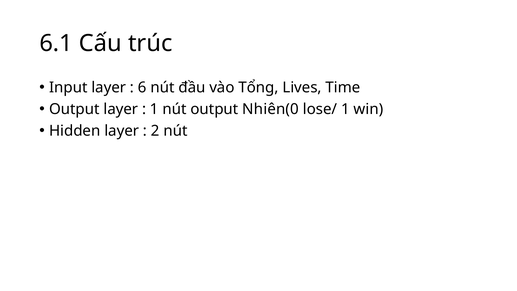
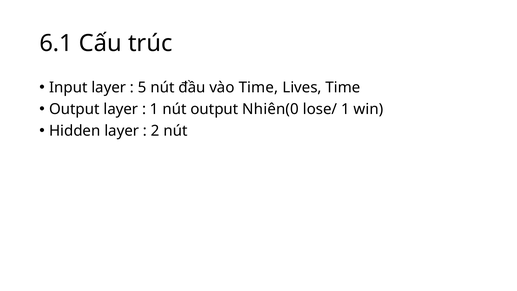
6: 6 -> 5
vào Tổng: Tổng -> Time
